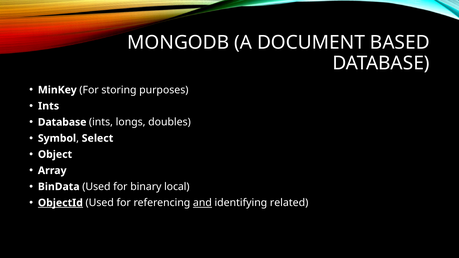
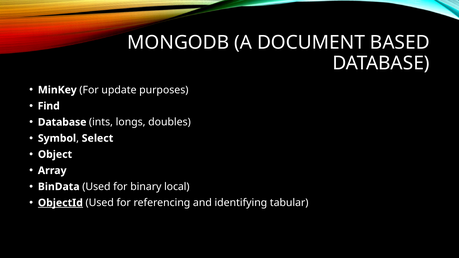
storing: storing -> update
Ints at (49, 106): Ints -> Find
and underline: present -> none
related: related -> tabular
